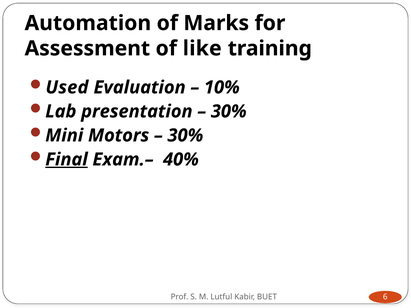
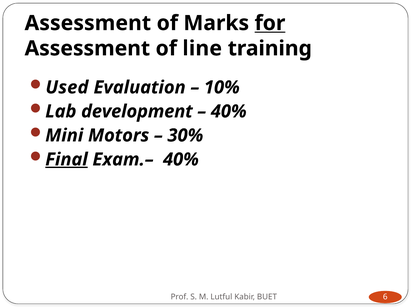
Automation at (88, 23): Automation -> Assessment
for underline: none -> present
like: like -> line
presentation: presentation -> development
30% at (229, 112): 30% -> 40%
